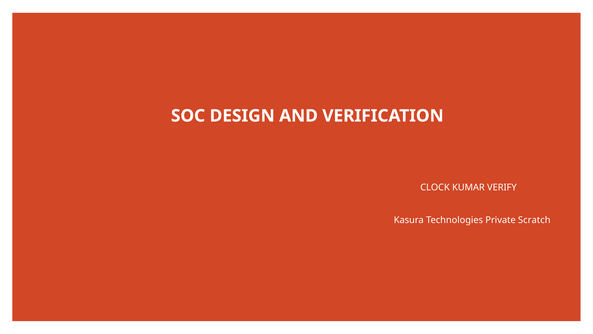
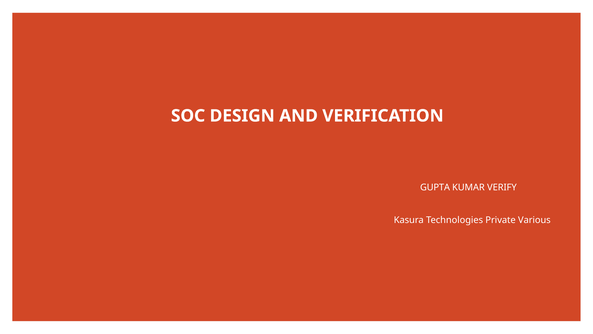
CLOCK: CLOCK -> GUPTA
Scratch: Scratch -> Various
